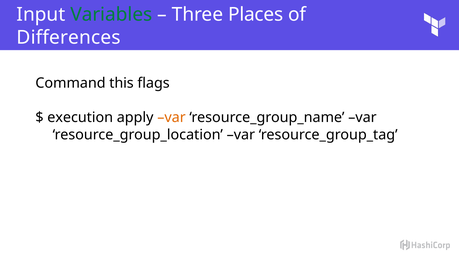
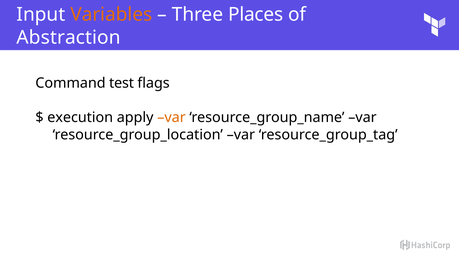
Variables colour: green -> orange
Differences: Differences -> Abstraction
this: this -> test
